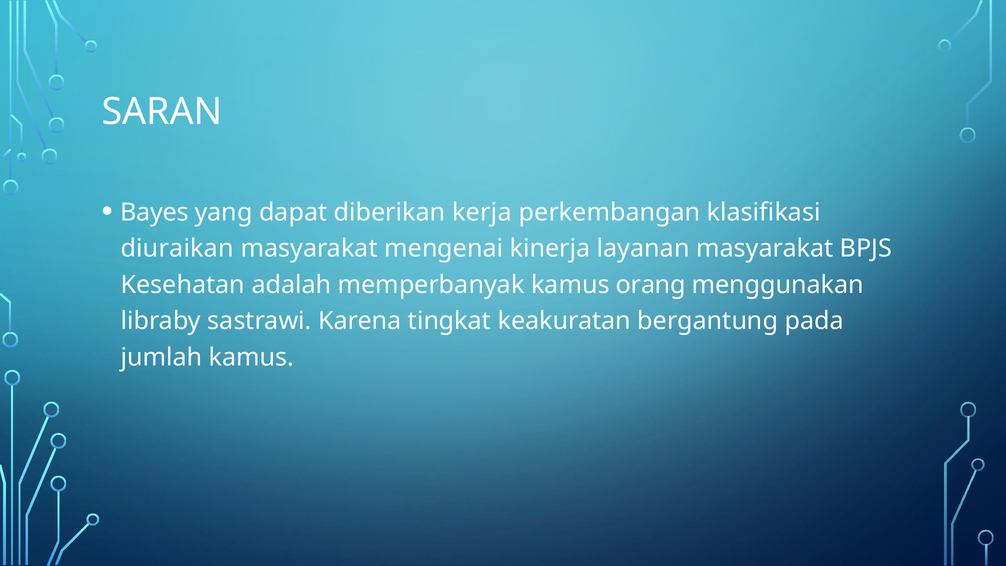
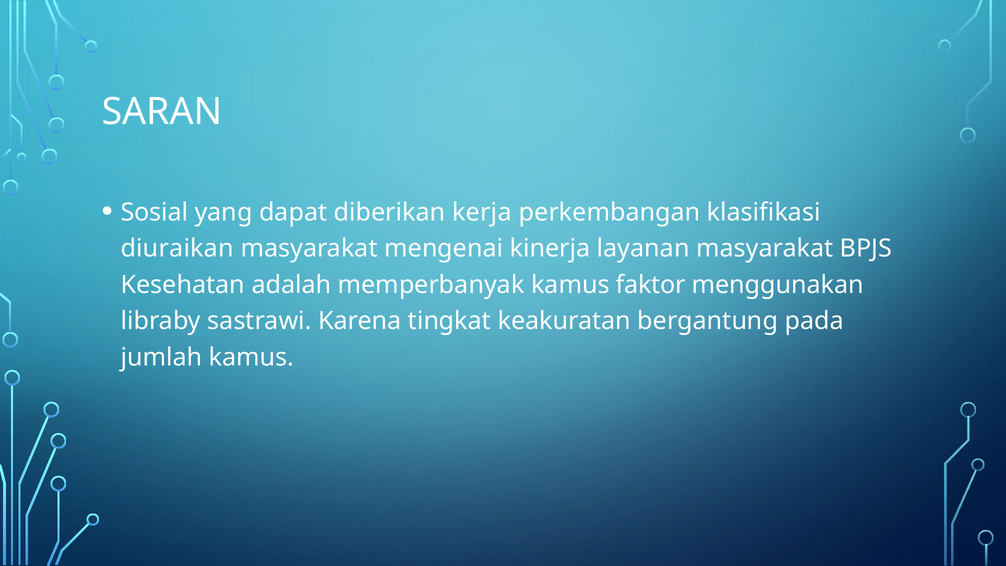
Bayes: Bayes -> Sosial
orang: orang -> faktor
